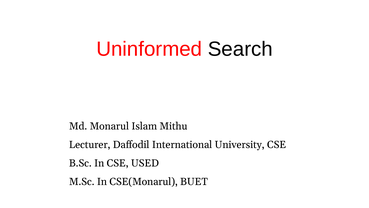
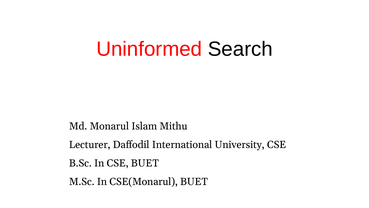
CSE USED: USED -> BUET
